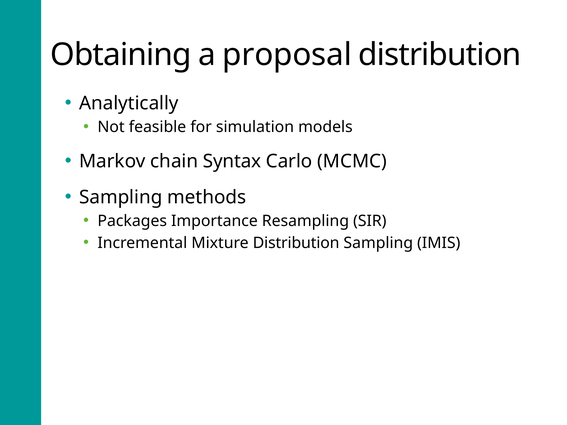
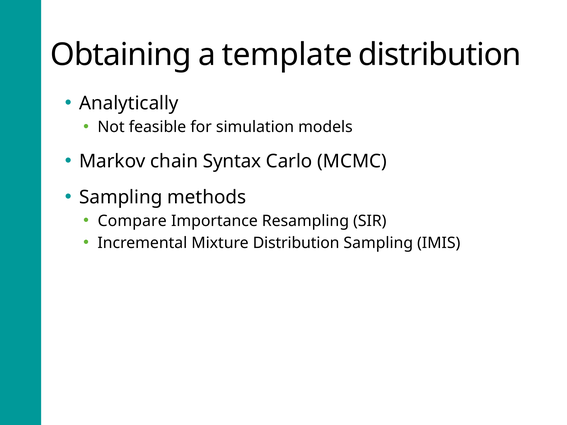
proposal: proposal -> template
Packages: Packages -> Compare
